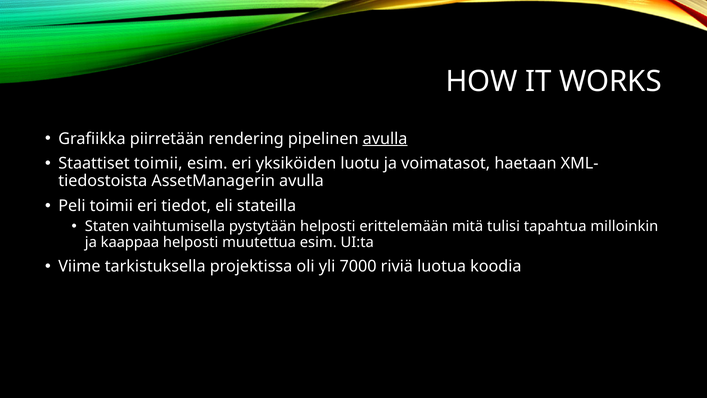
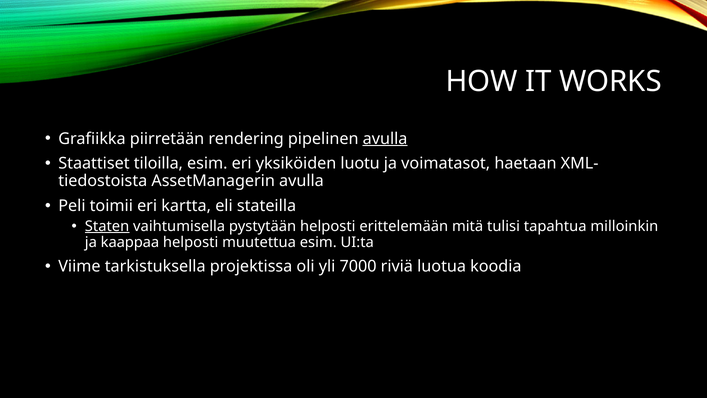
Staattiset toimii: toimii -> tiloilla
tiedot: tiedot -> kartta
Staten underline: none -> present
